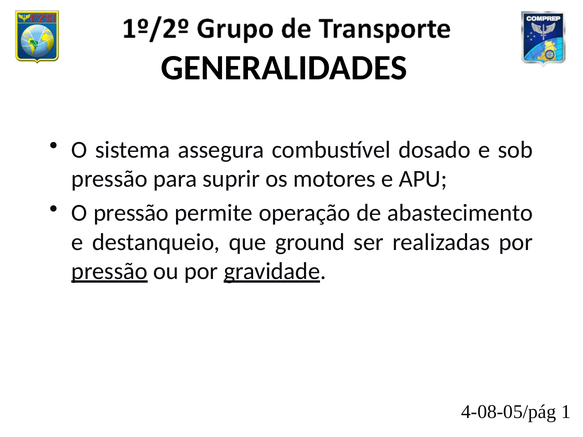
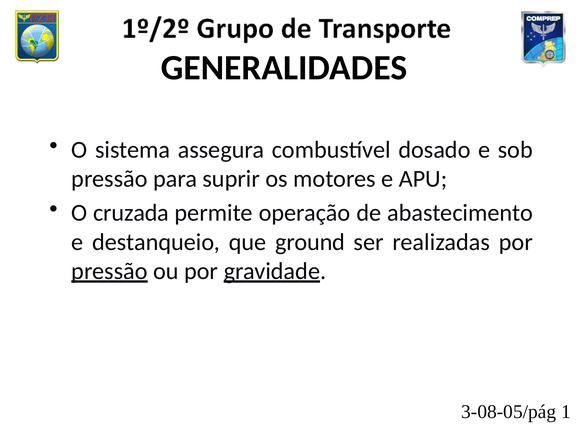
O pressão: pressão -> cruzada
4-08-05/pág: 4-08-05/pág -> 3-08-05/pág
